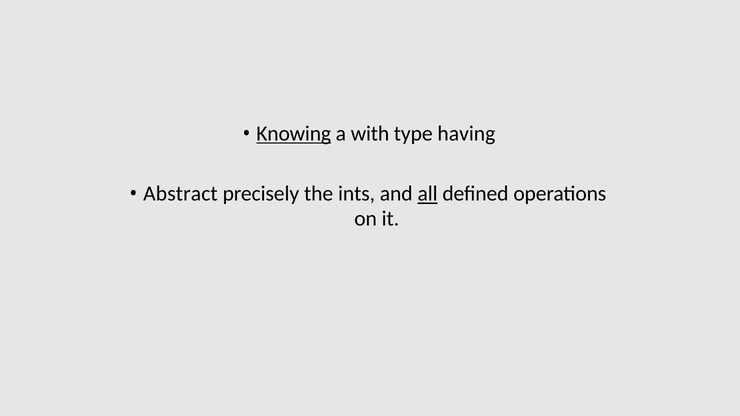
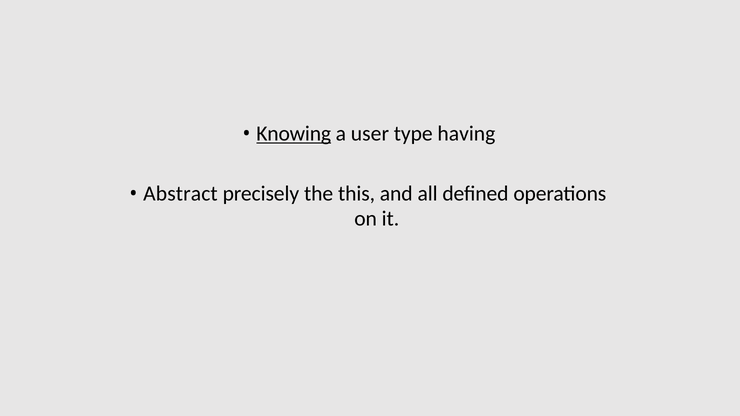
with: with -> user
ints: ints -> this
all underline: present -> none
